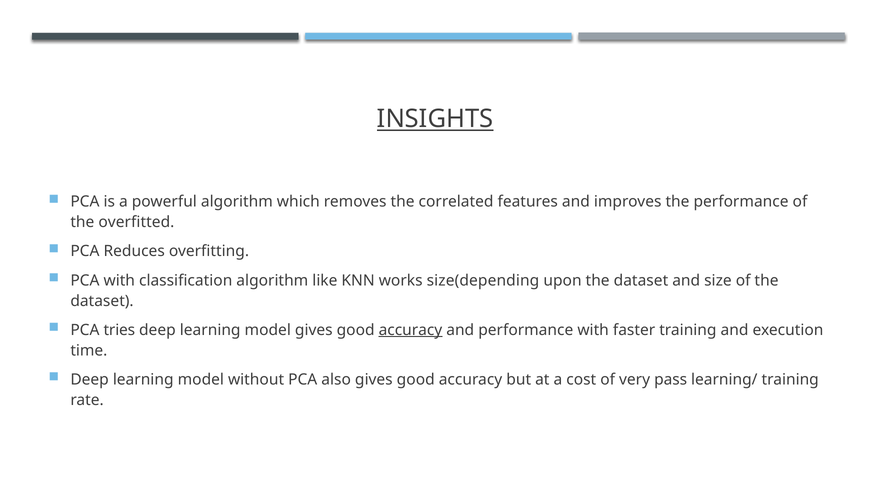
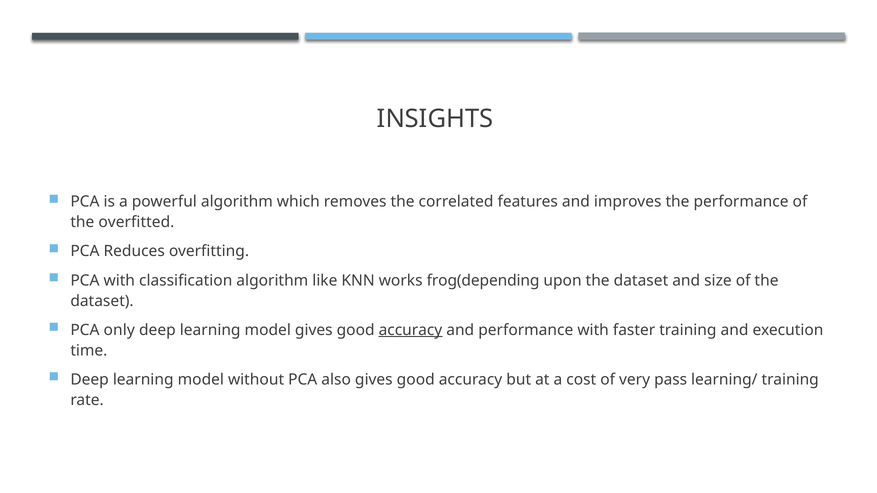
INSIGHTS underline: present -> none
size(depending: size(depending -> frog(depending
tries: tries -> only
